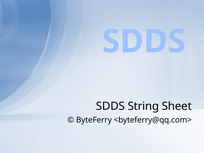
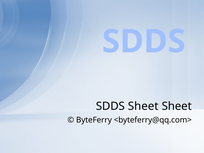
SDDS String: String -> Sheet
